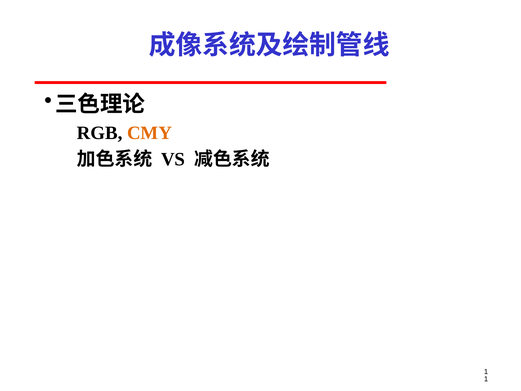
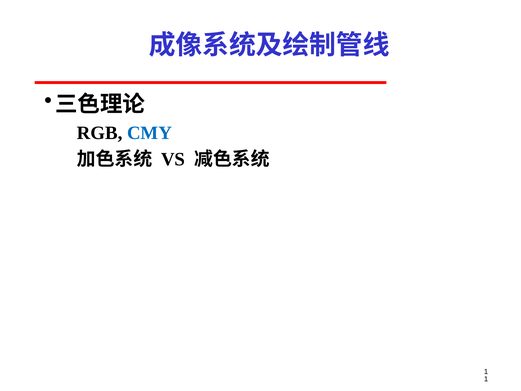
CMY colour: orange -> blue
